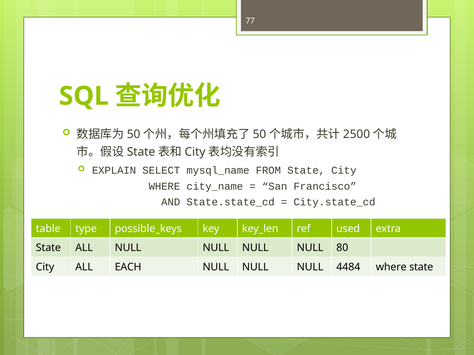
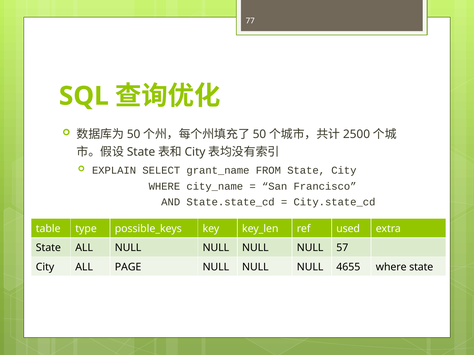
mysql_name: mysql_name -> grant_name
80: 80 -> 57
EACH: EACH -> PAGE
4484: 4484 -> 4655
